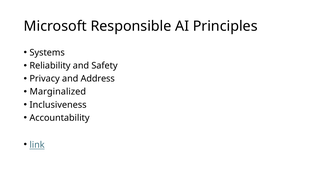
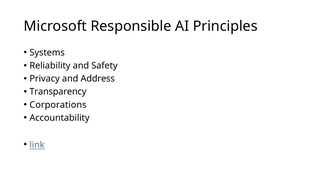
Marginalized: Marginalized -> Transparency
Inclusiveness: Inclusiveness -> Corporations
